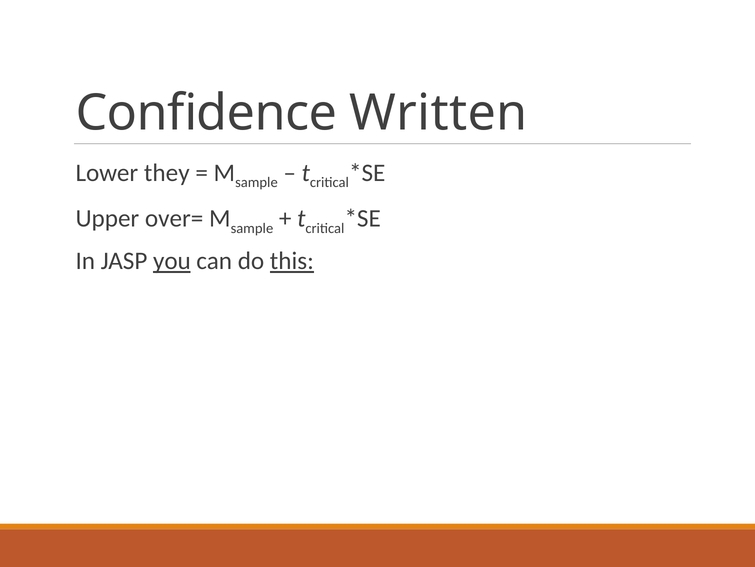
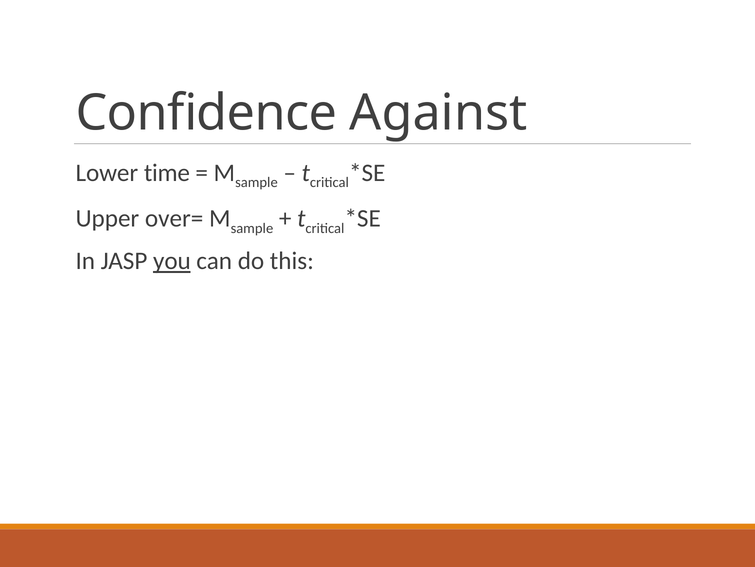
Written: Written -> Against
they: they -> time
this underline: present -> none
